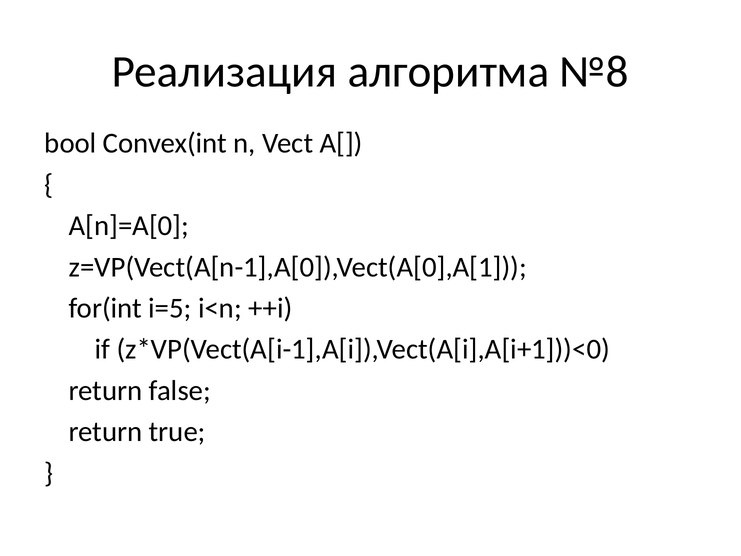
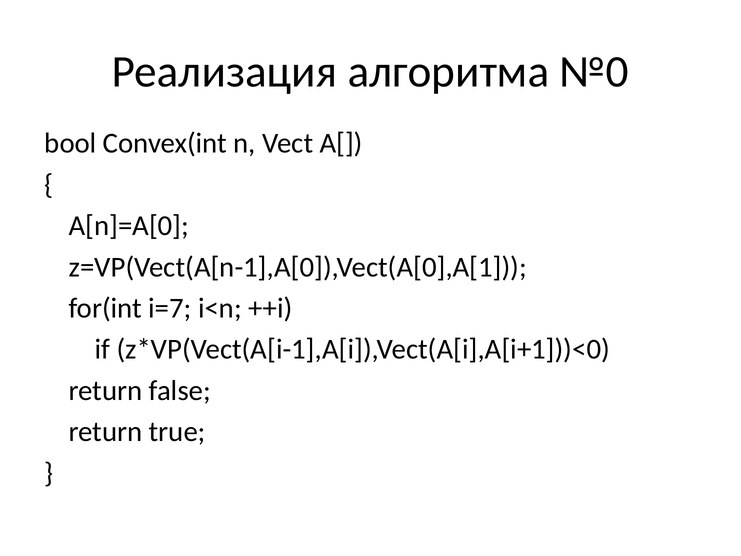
№8: №8 -> №0
i=5: i=5 -> i=7
